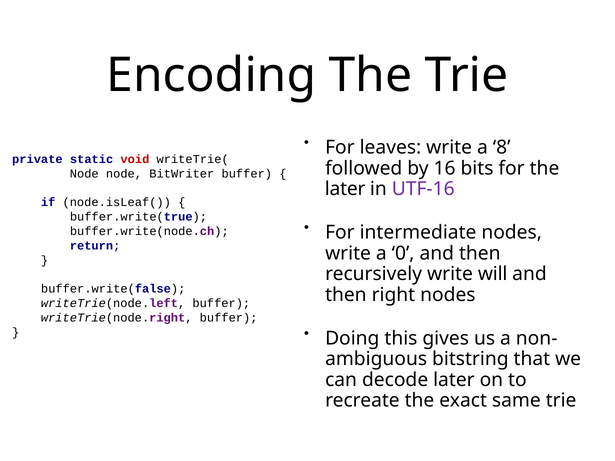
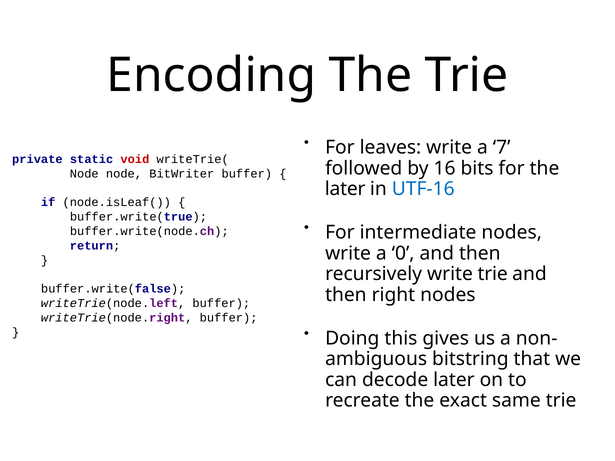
8: 8 -> 7
UTF-16 colour: purple -> blue
write will: will -> trie
